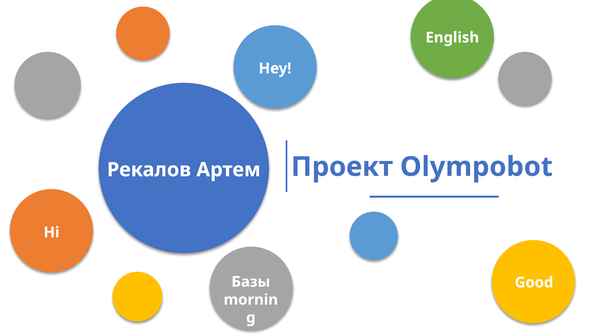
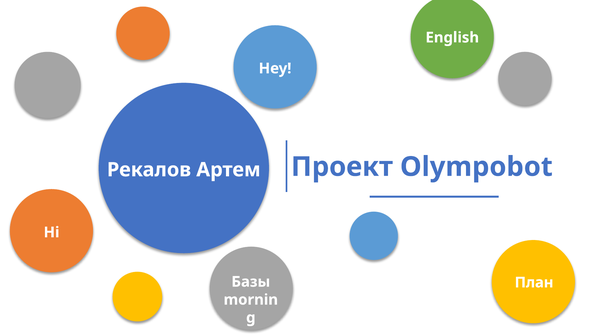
Good: Good -> План
